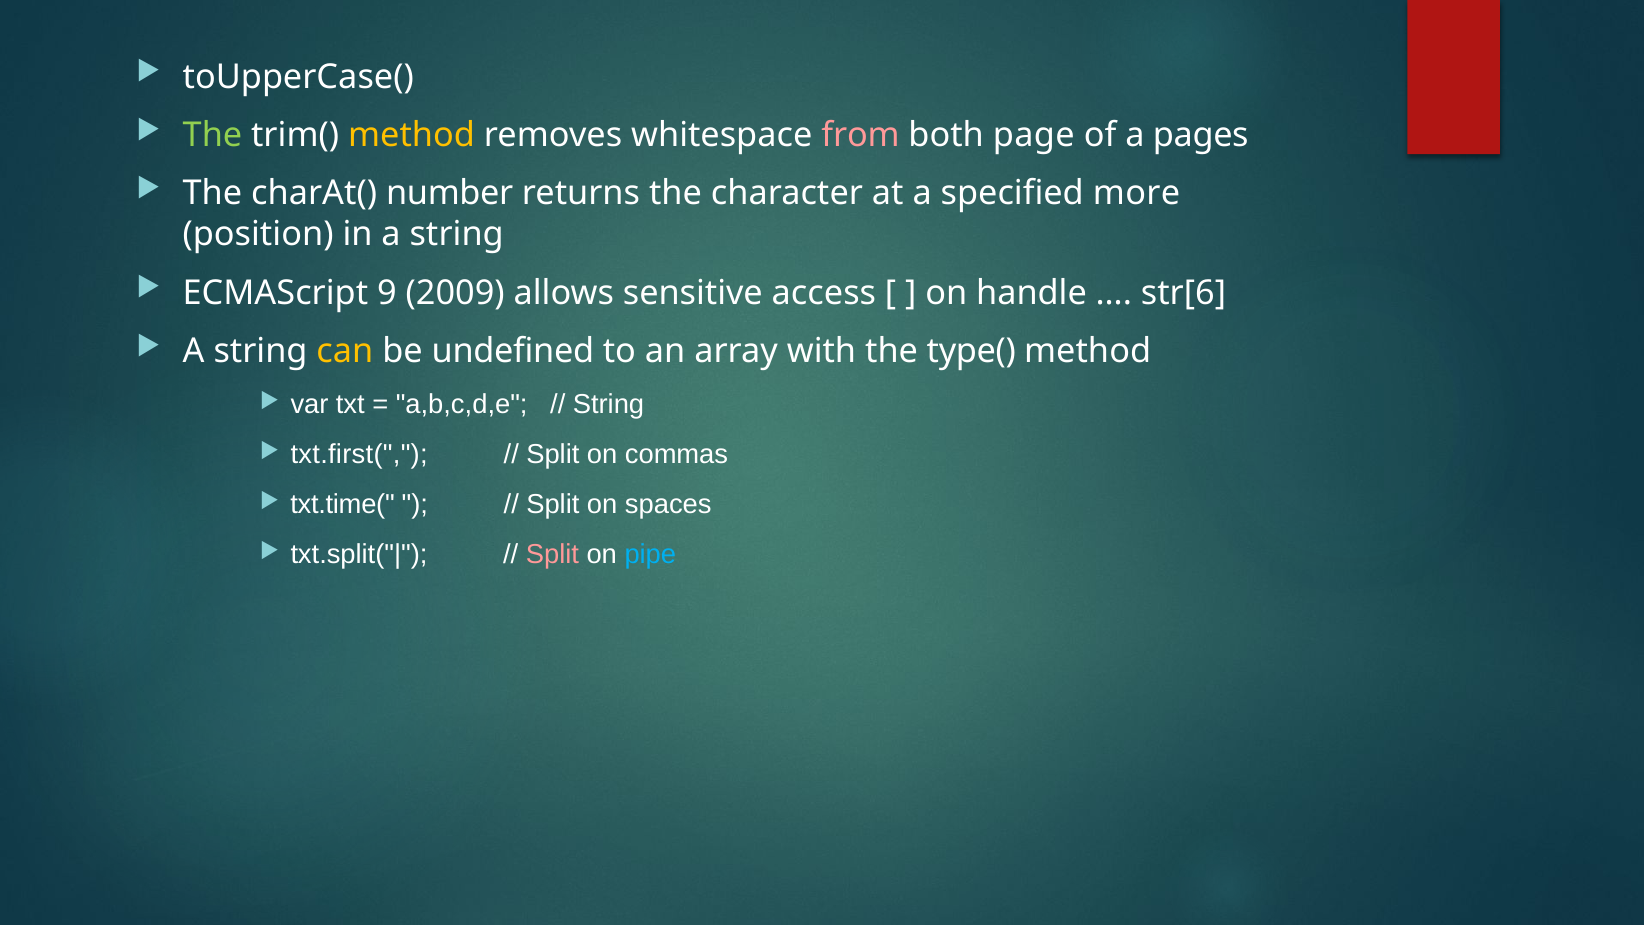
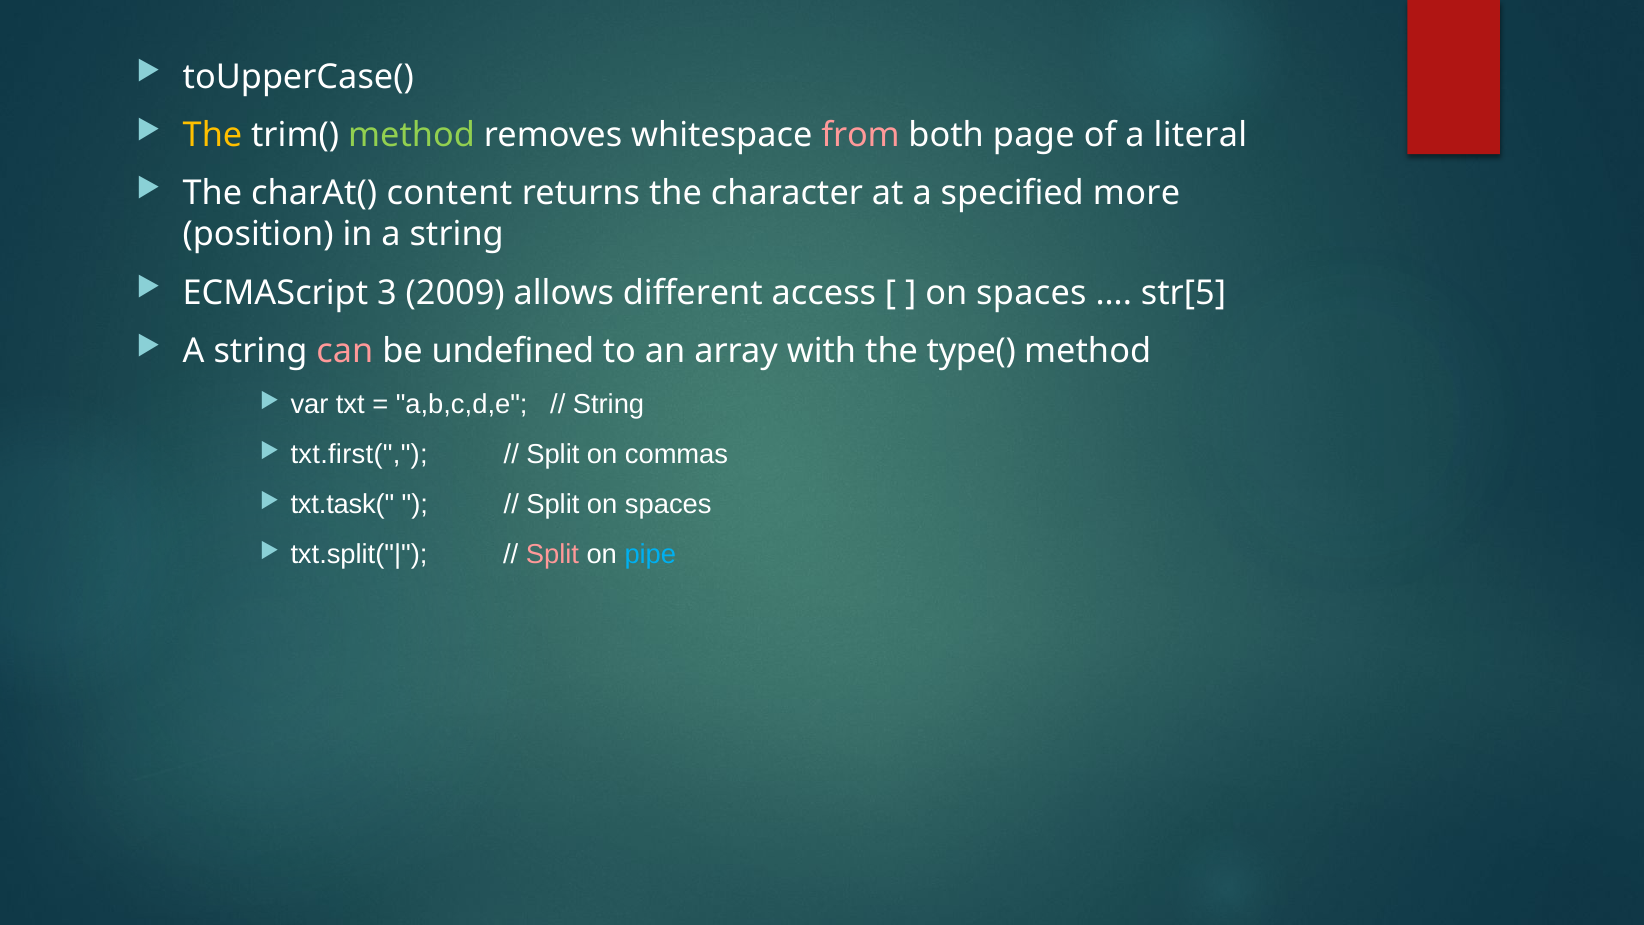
The at (213, 135) colour: light green -> yellow
method at (412, 135) colour: yellow -> light green
pages: pages -> literal
number: number -> content
9: 9 -> 3
sensitive: sensitive -> different
handle at (1032, 293): handle -> spaces
str[6: str[6 -> str[5
can colour: yellow -> pink
txt.time(: txt.time( -> txt.task(
